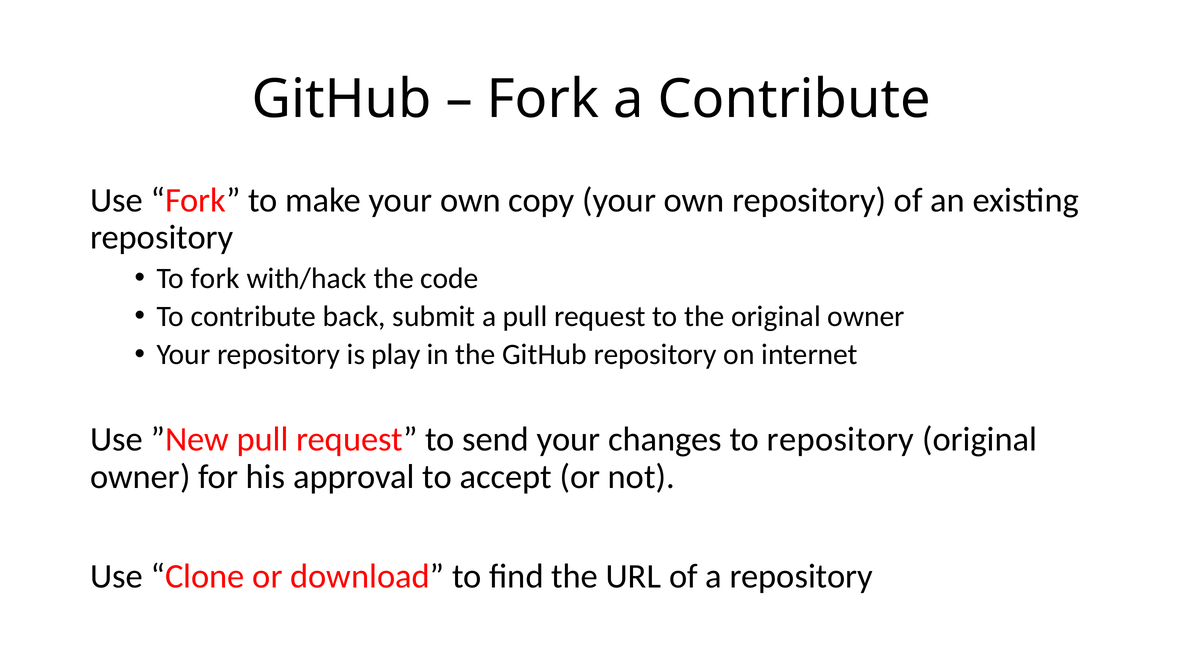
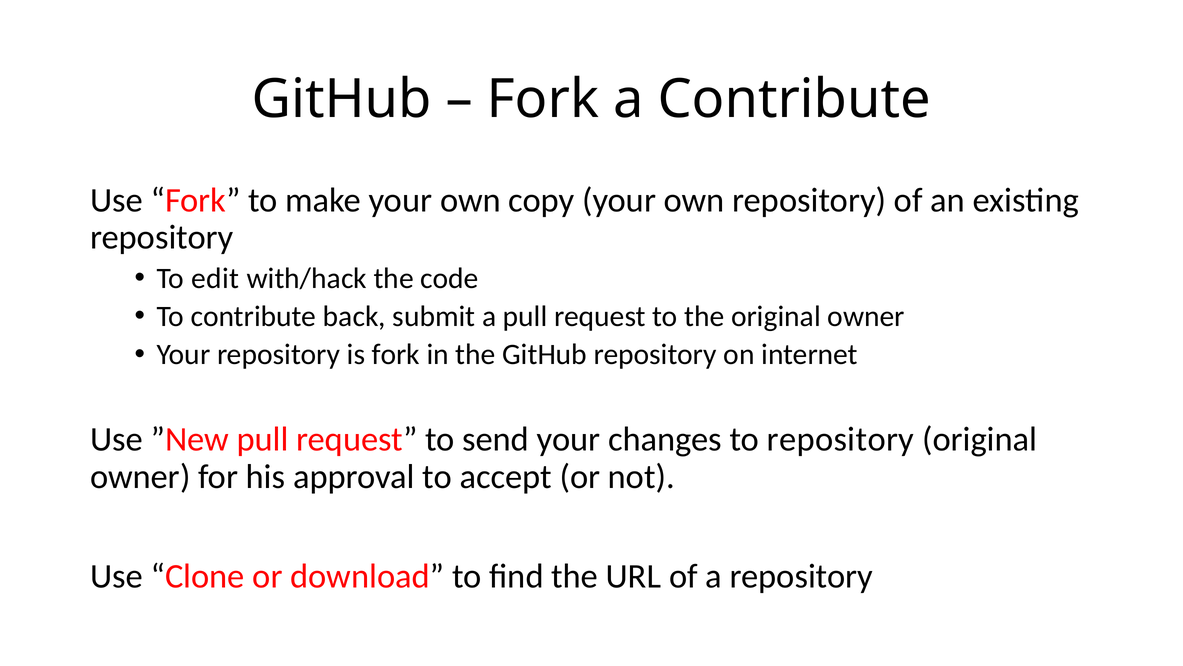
To fork: fork -> edit
is play: play -> fork
